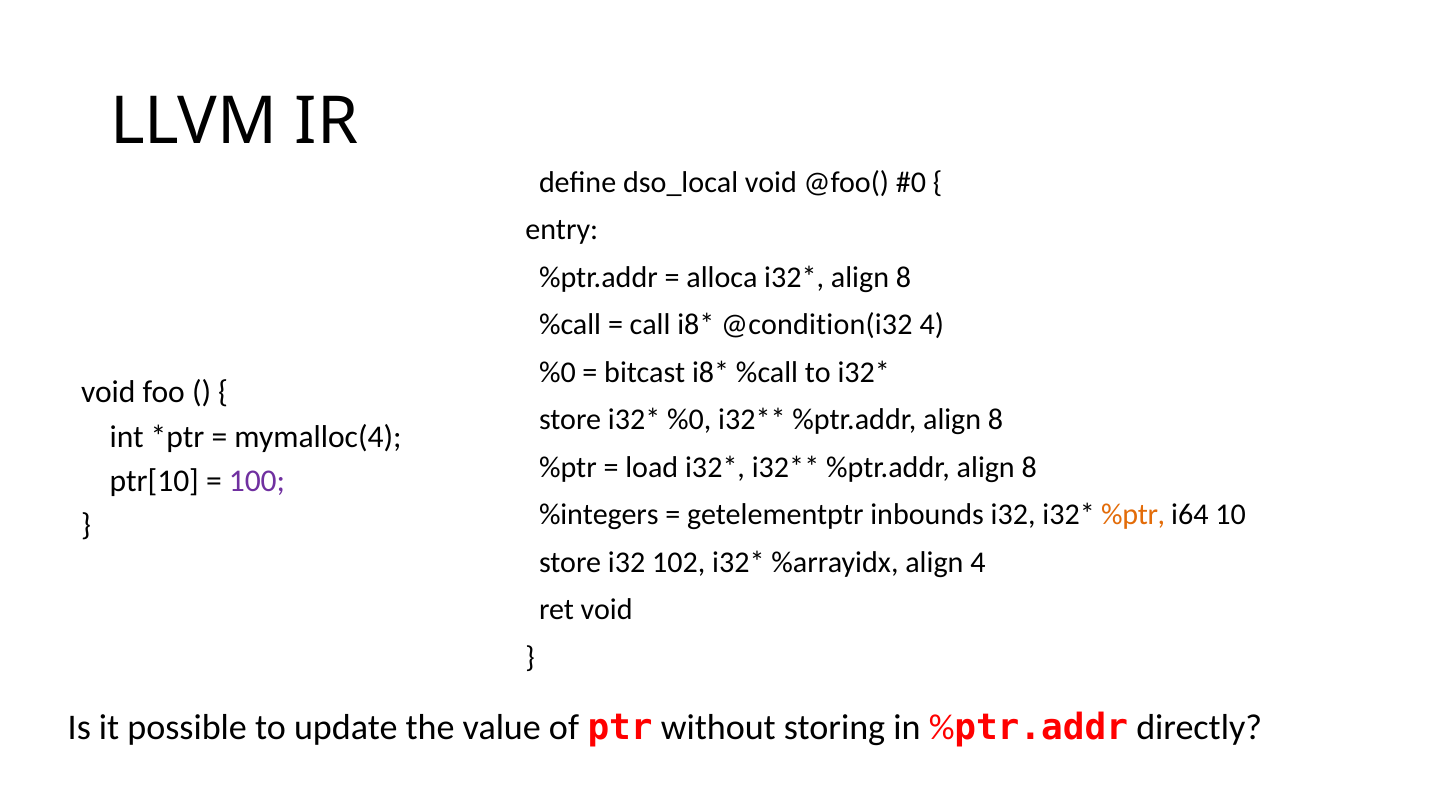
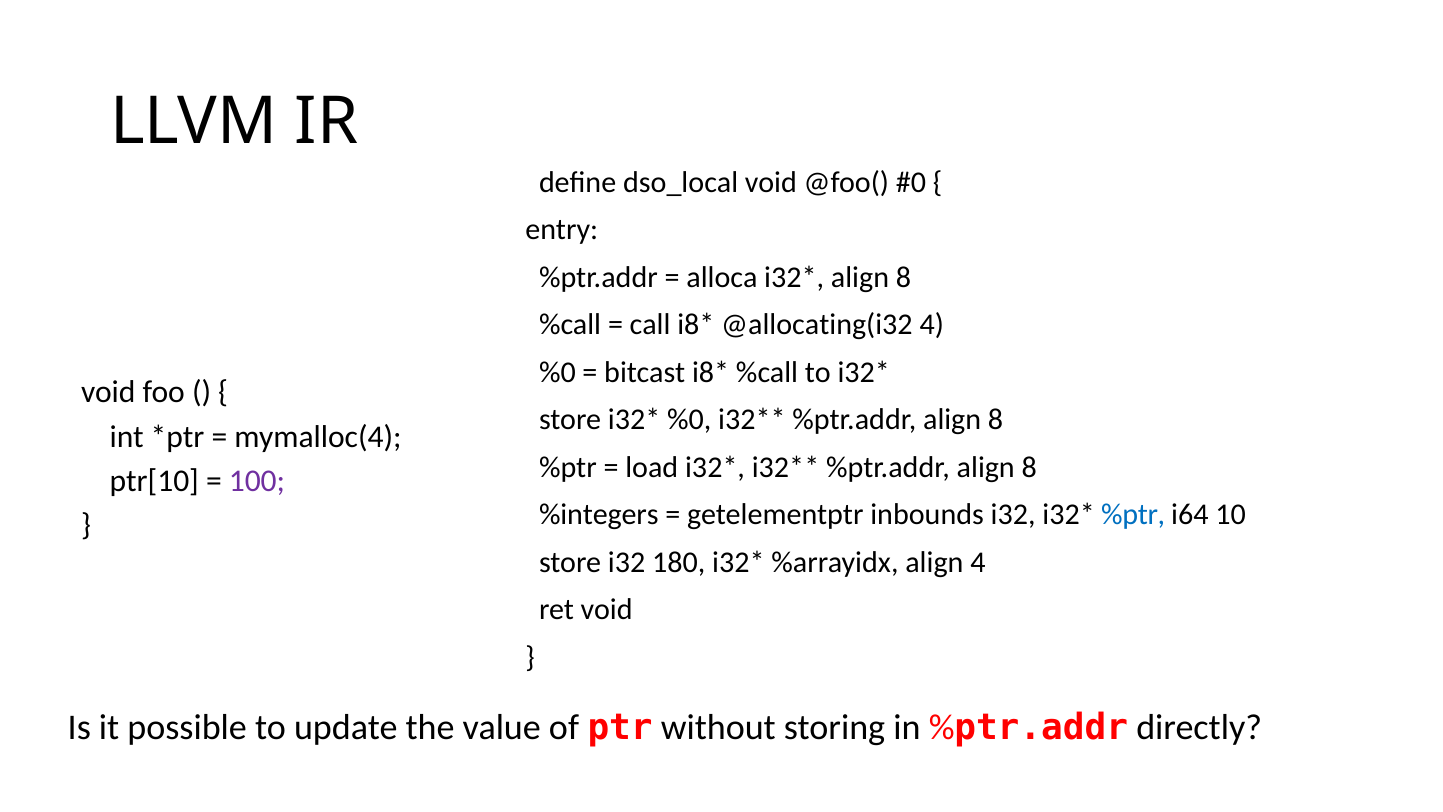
@condition(i32: @condition(i32 -> @allocating(i32
%ptr at (1133, 515) colour: orange -> blue
102: 102 -> 180
